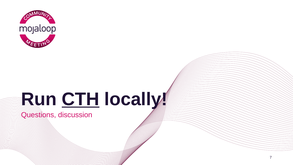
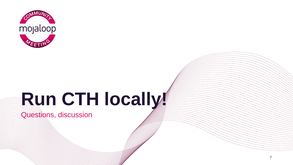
CTH underline: present -> none
